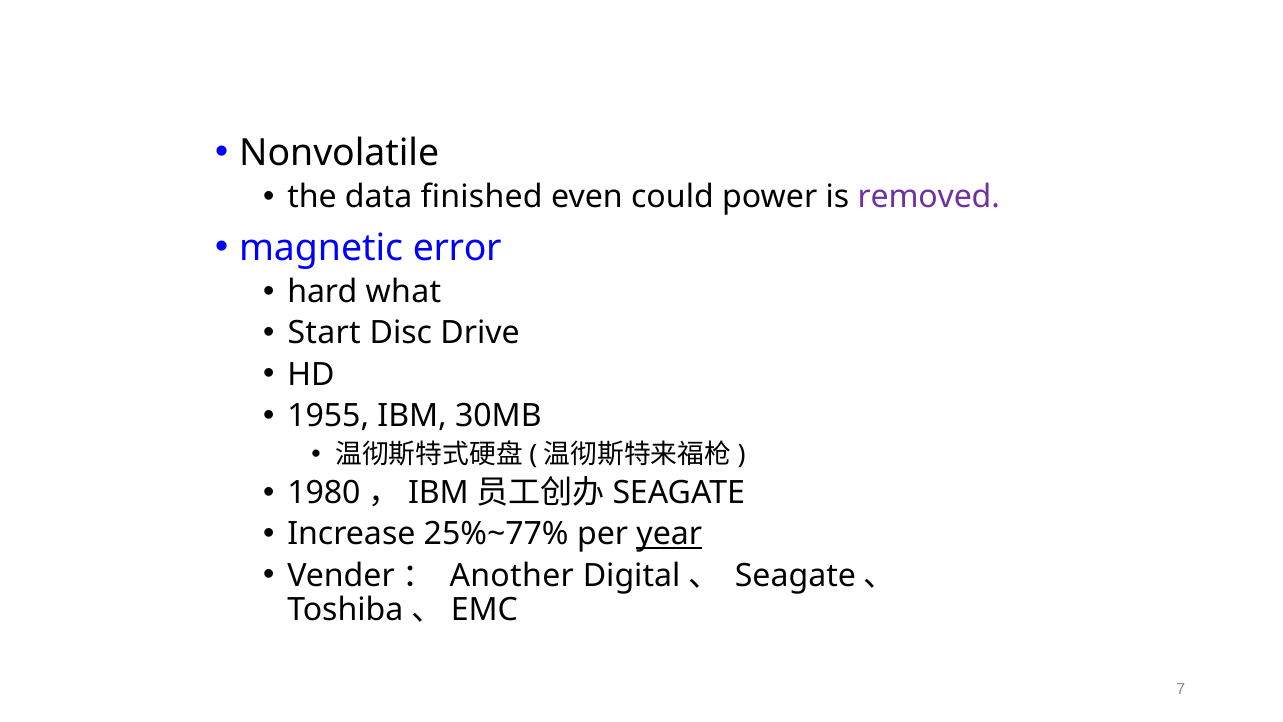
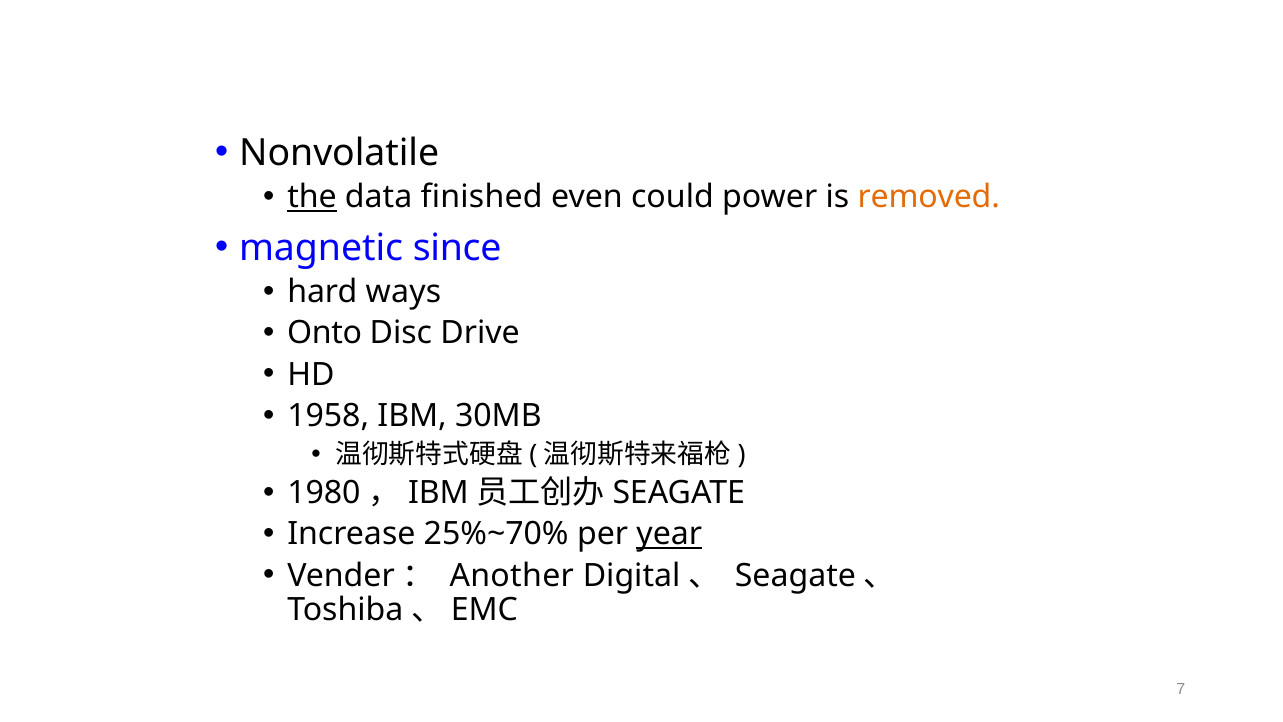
the underline: none -> present
removed colour: purple -> orange
error: error -> since
what: what -> ways
Start: Start -> Onto
1955: 1955 -> 1958
25%~77%: 25%~77% -> 25%~70%
